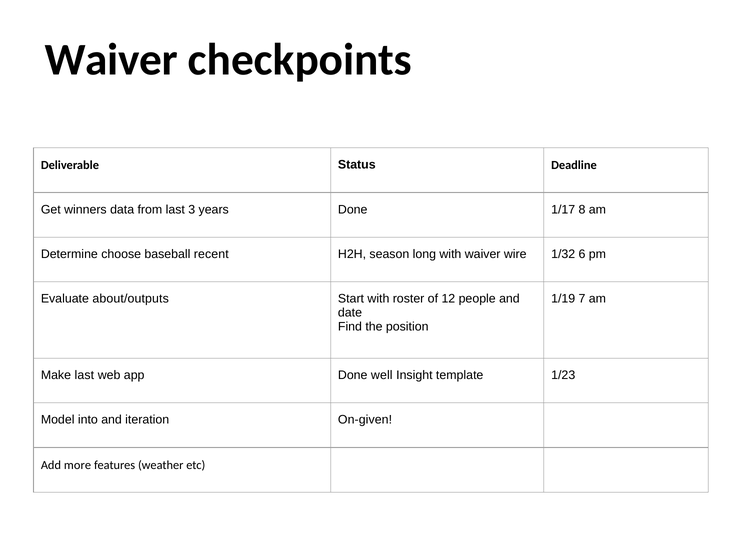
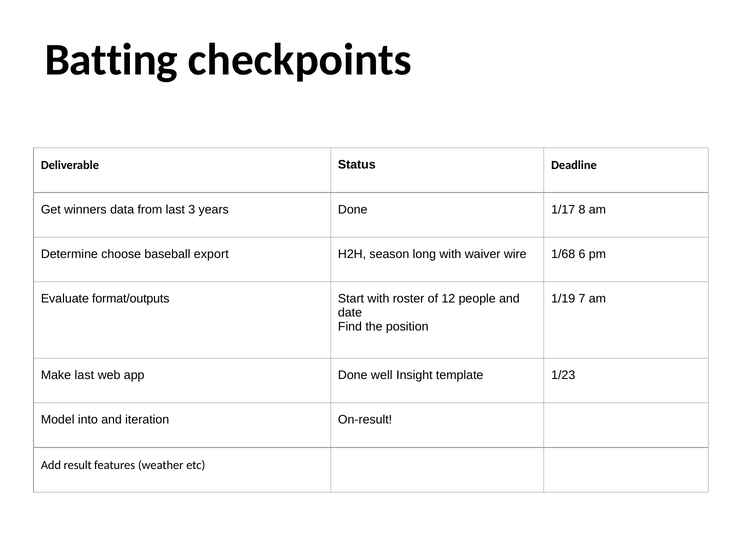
Waiver at (111, 60): Waiver -> Batting
recent: recent -> export
1/32: 1/32 -> 1/68
about/outputs: about/outputs -> format/outputs
On-given: On-given -> On-result
more: more -> result
